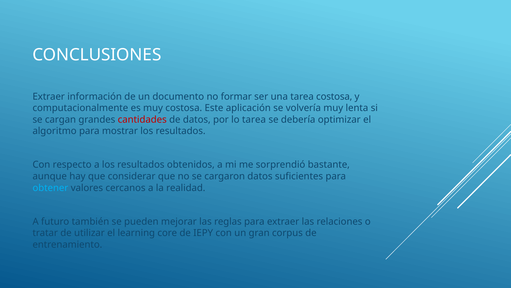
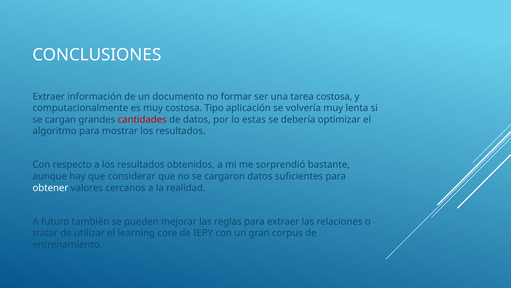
Este: Este -> Tipo
lo tarea: tarea -> estas
obtener colour: light blue -> white
